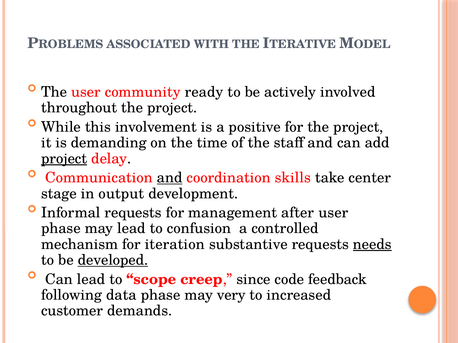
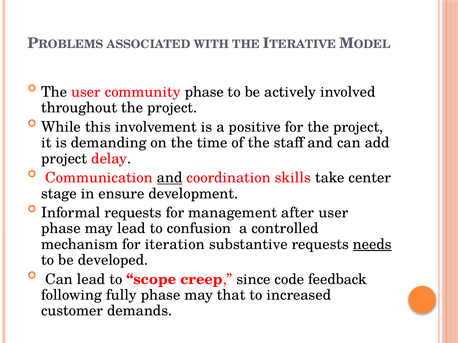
community ready: ready -> phase
project at (64, 159) underline: present -> none
output: output -> ensure
developed underline: present -> none
data: data -> fully
very: very -> that
